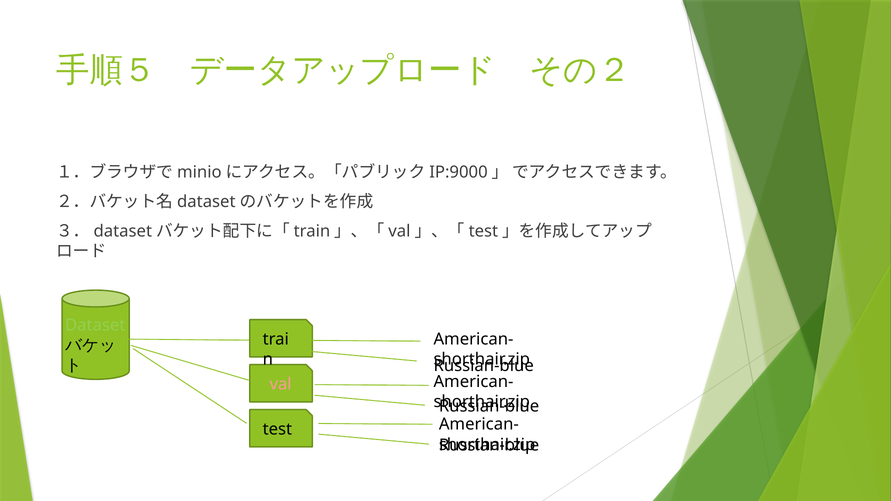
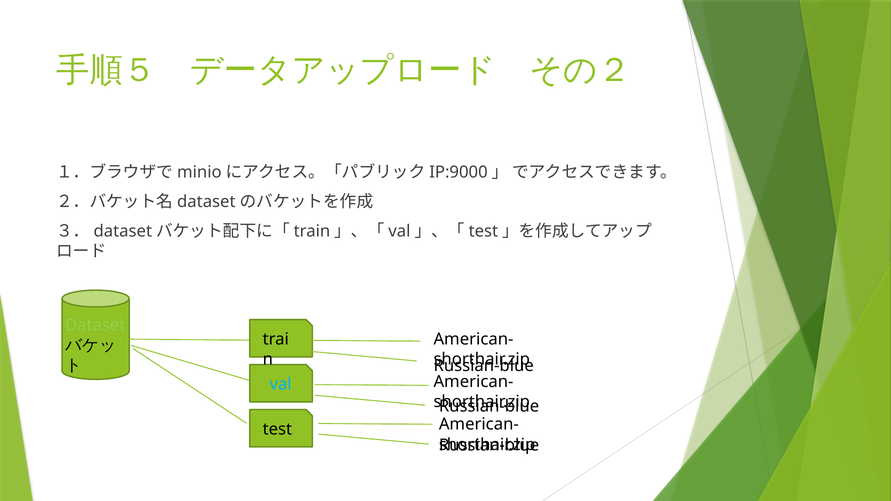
val colour: pink -> light blue
